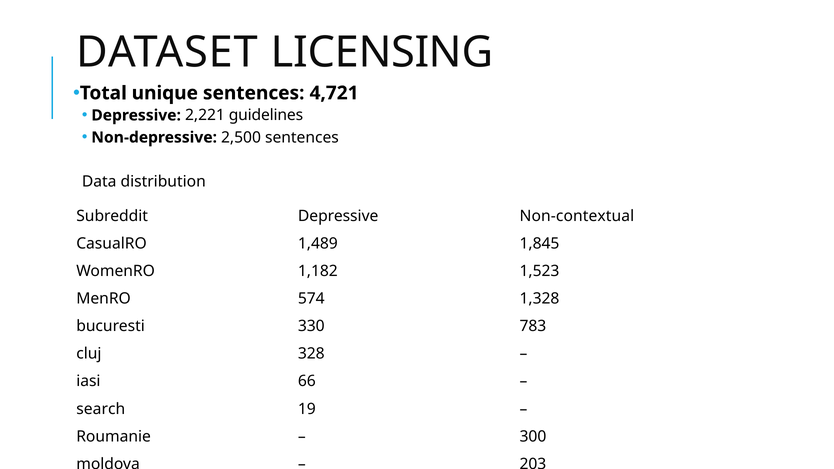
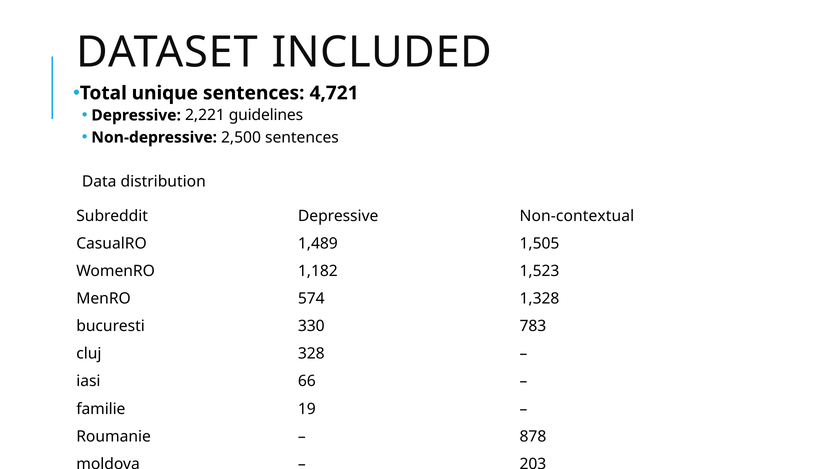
LICENSING: LICENSING -> INCLUDED
1,845: 1,845 -> 1,505
search: search -> familie
300: 300 -> 878
